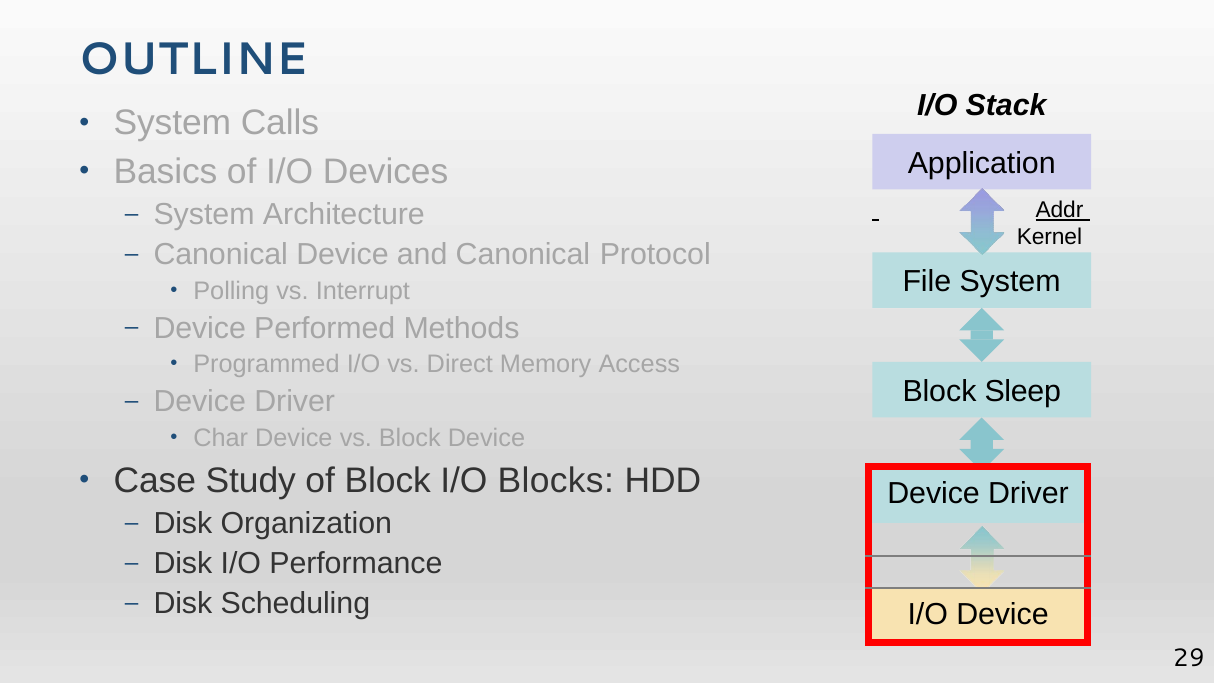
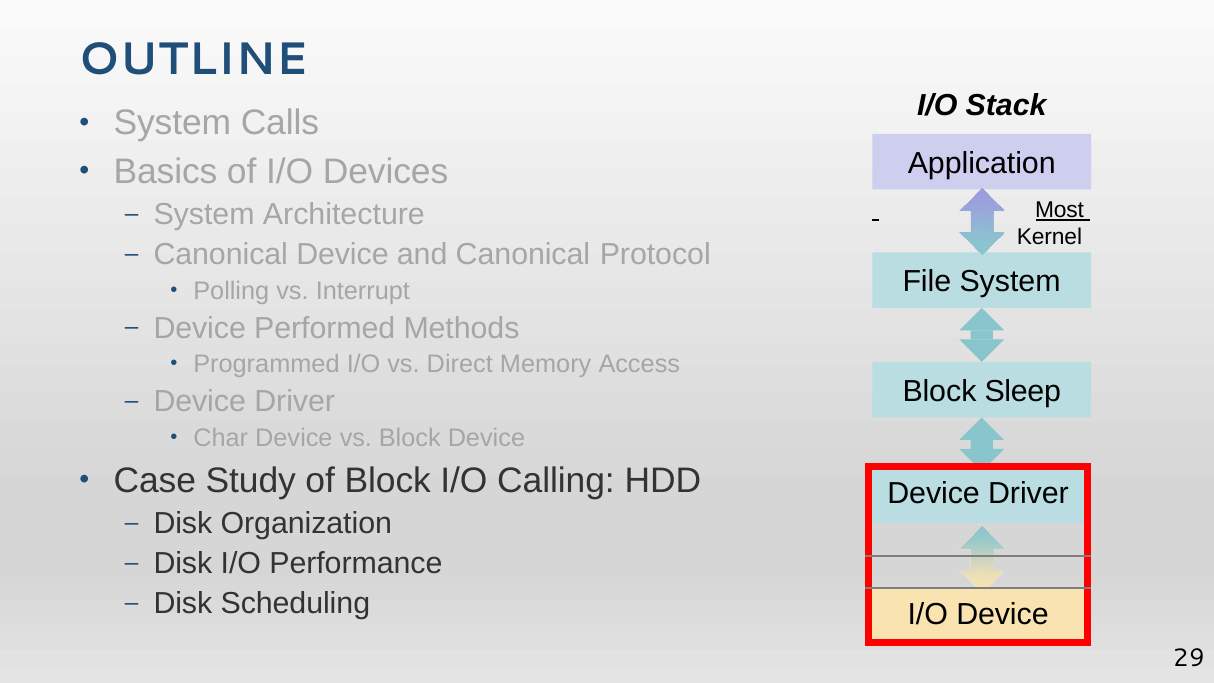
Addr: Addr -> Most
Blocks: Blocks -> Calling
